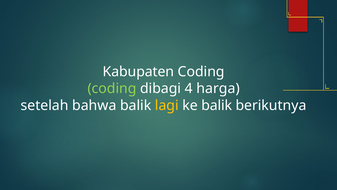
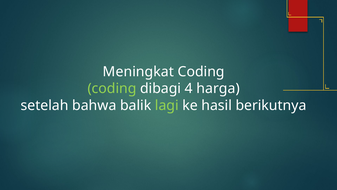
Kabupaten: Kabupaten -> Meningkat
lagi colour: yellow -> light green
ke balik: balik -> hasil
